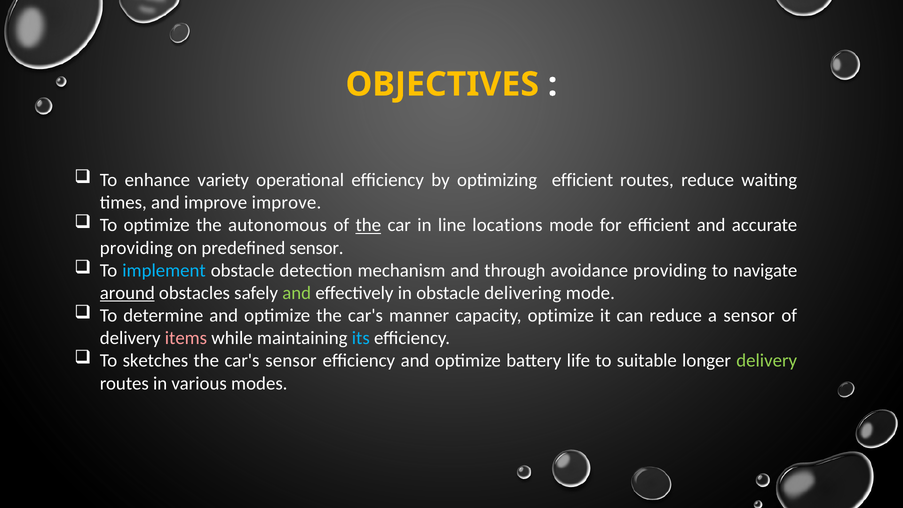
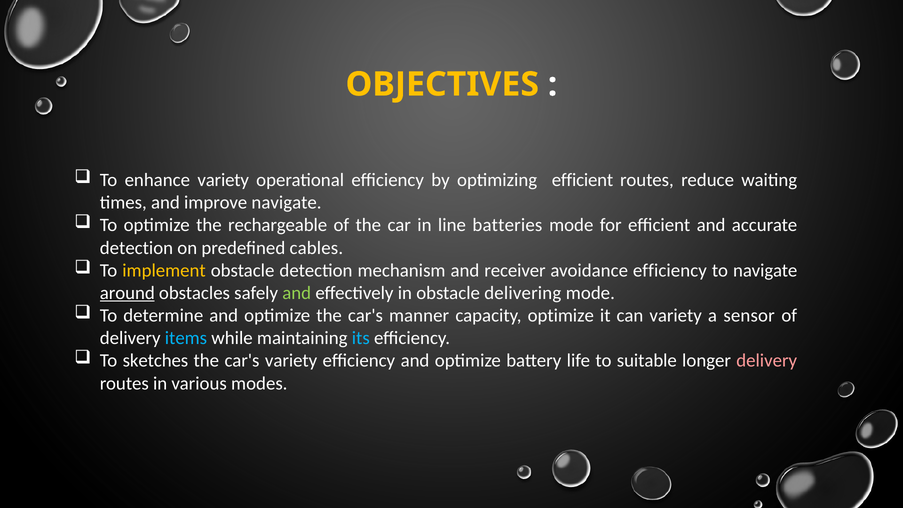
improve improve: improve -> navigate
autonomous: autonomous -> rechargeable
the at (368, 225) underline: present -> none
locations: locations -> batteries
providing at (136, 248): providing -> detection
predefined sensor: sensor -> cables
implement colour: light blue -> yellow
through: through -> receiver
avoidance providing: providing -> efficiency
can reduce: reduce -> variety
items colour: pink -> light blue
car's sensor: sensor -> variety
delivery at (767, 361) colour: light green -> pink
